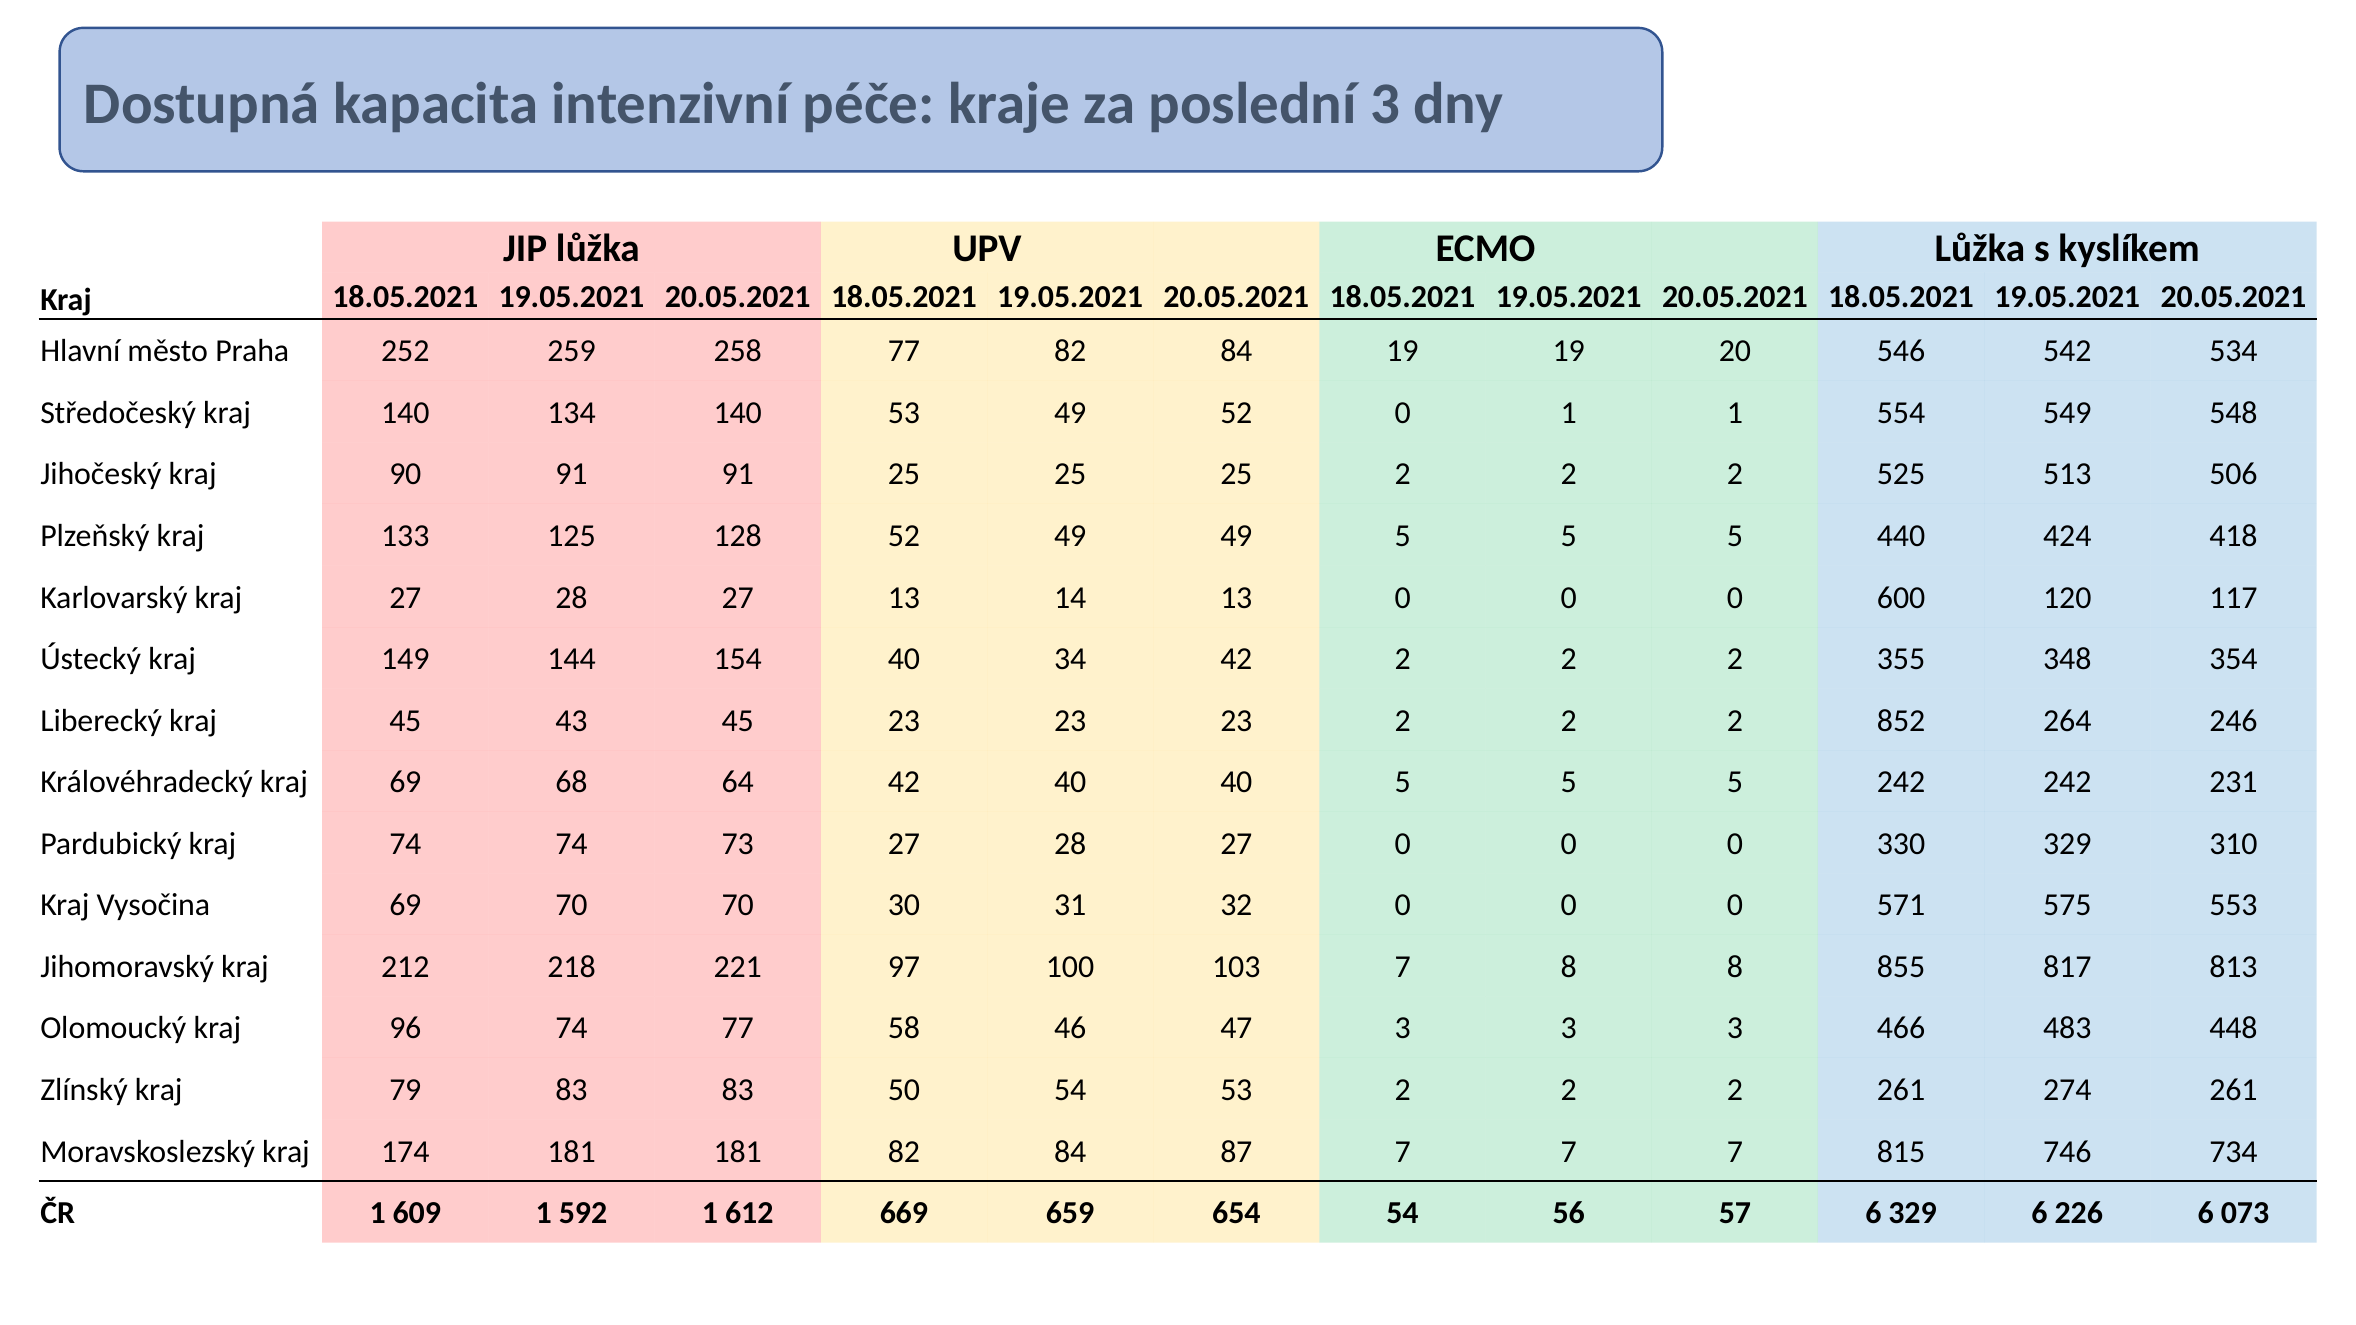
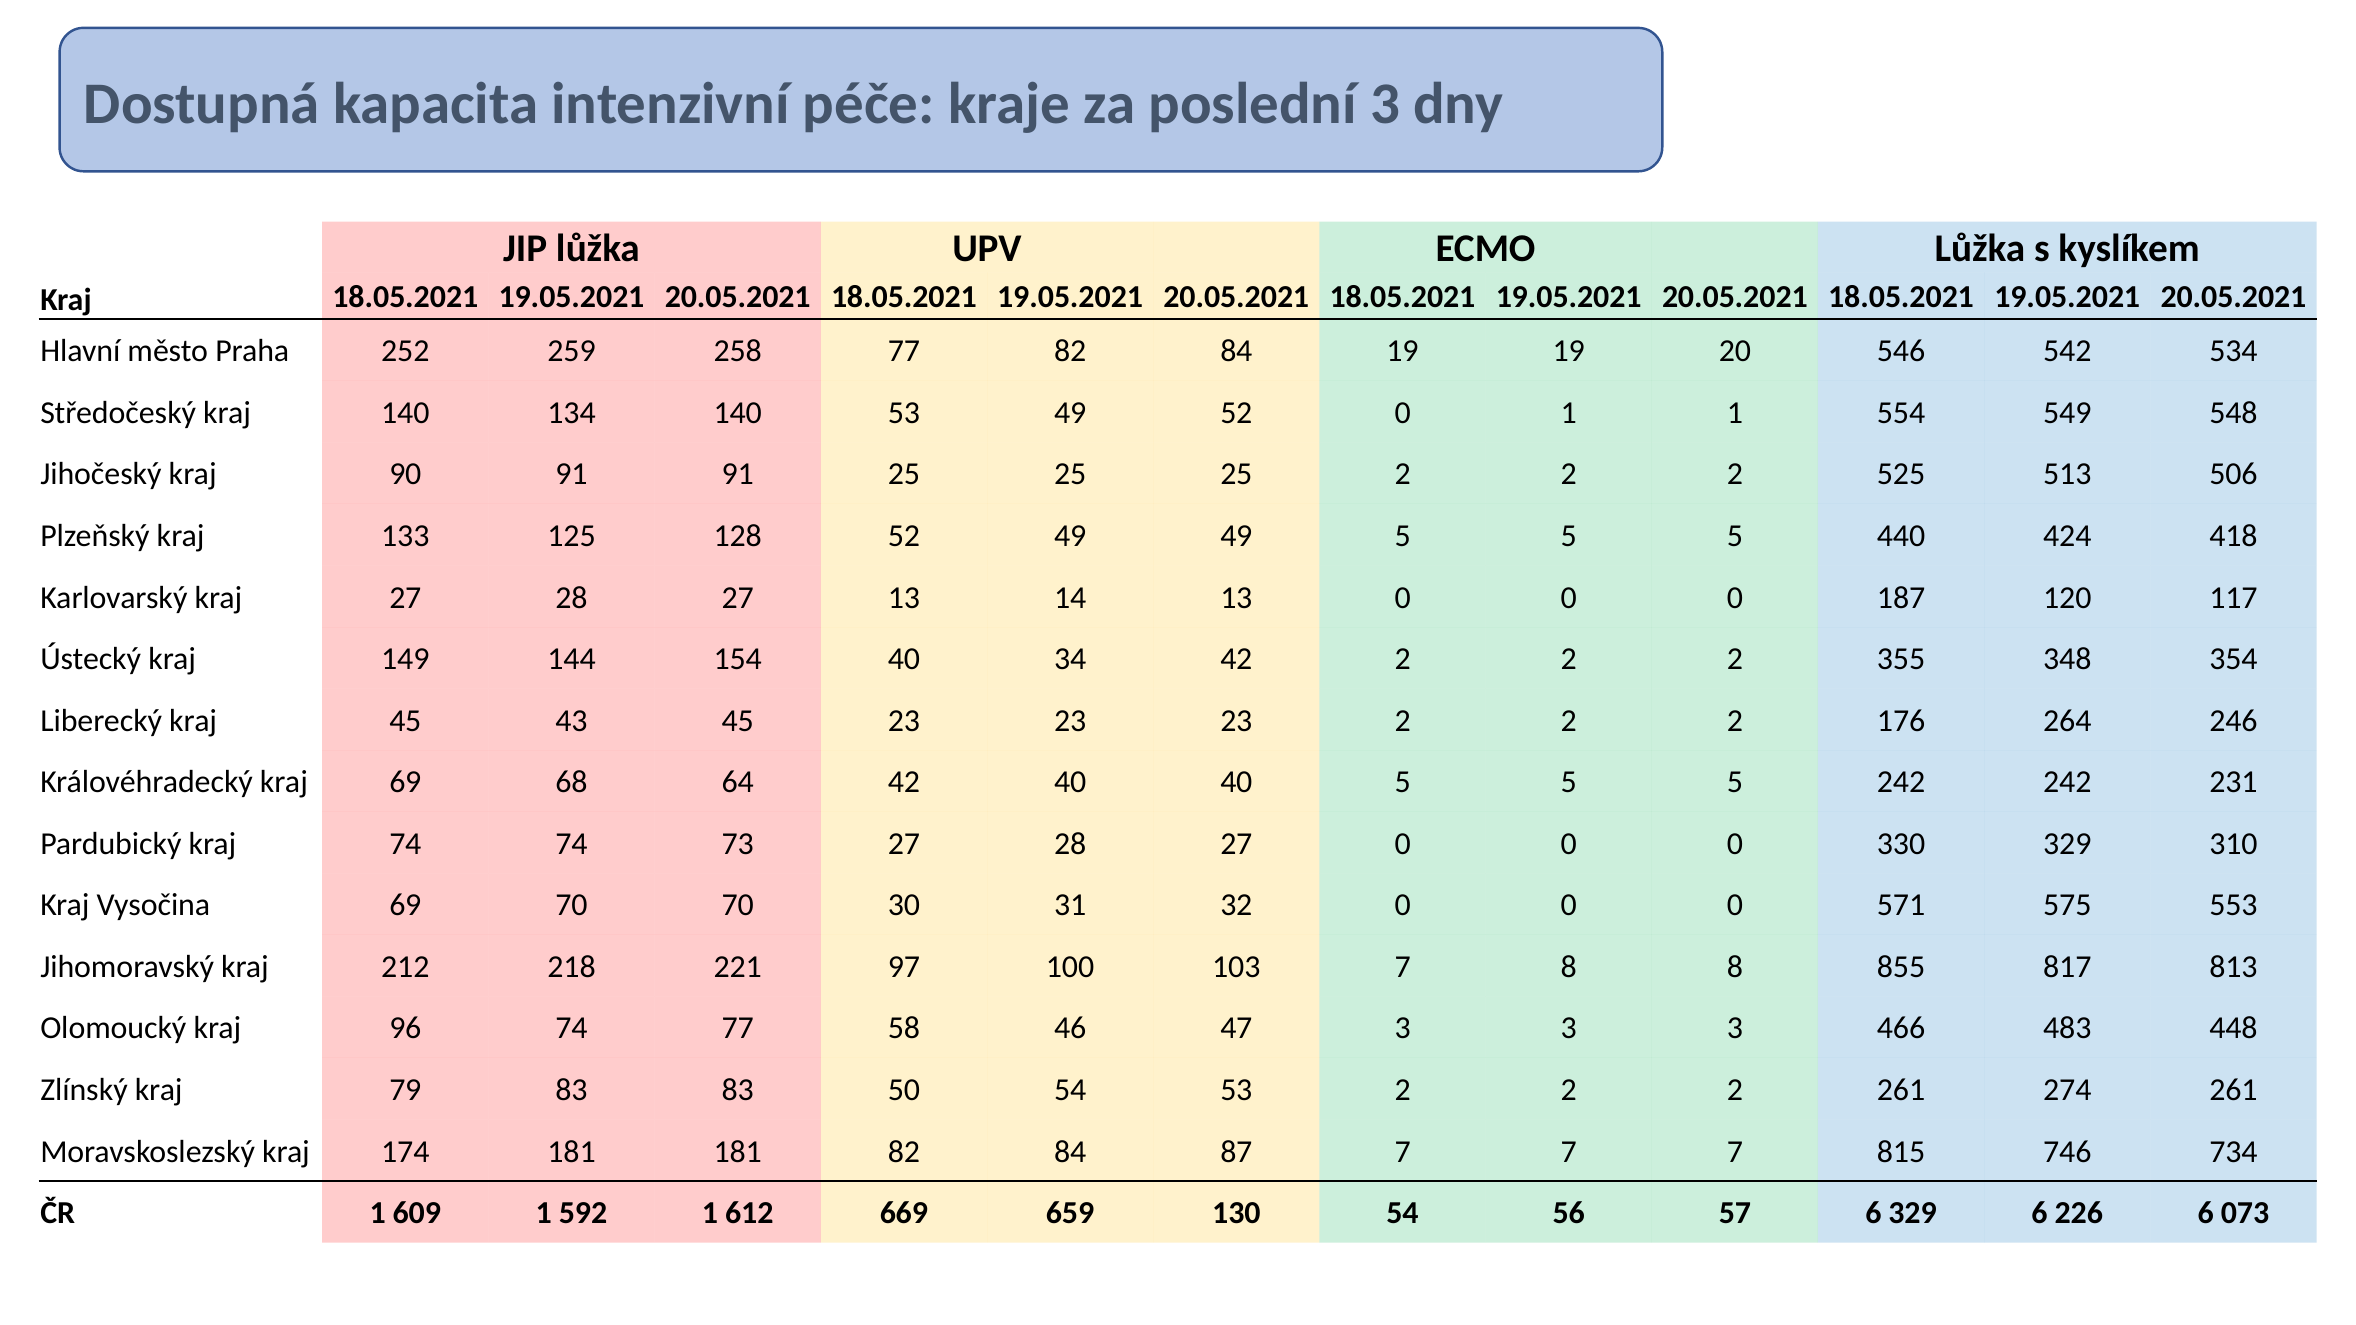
600: 600 -> 187
852: 852 -> 176
654: 654 -> 130
